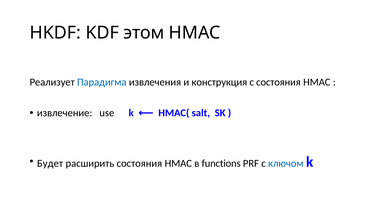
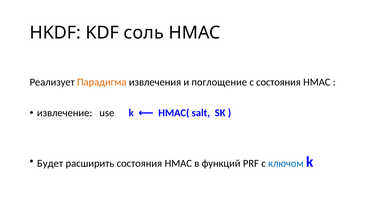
этом: этом -> соль
Парадигма colour: blue -> orange
конструкция: конструкция -> поглощение
functions: functions -> функций
